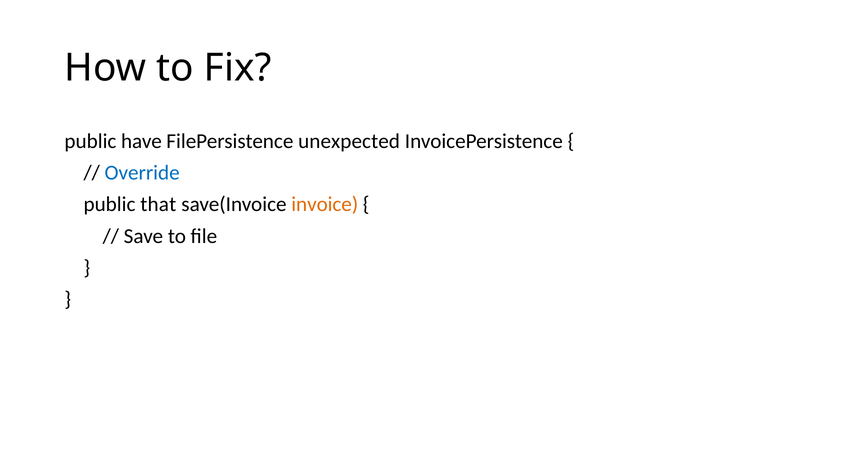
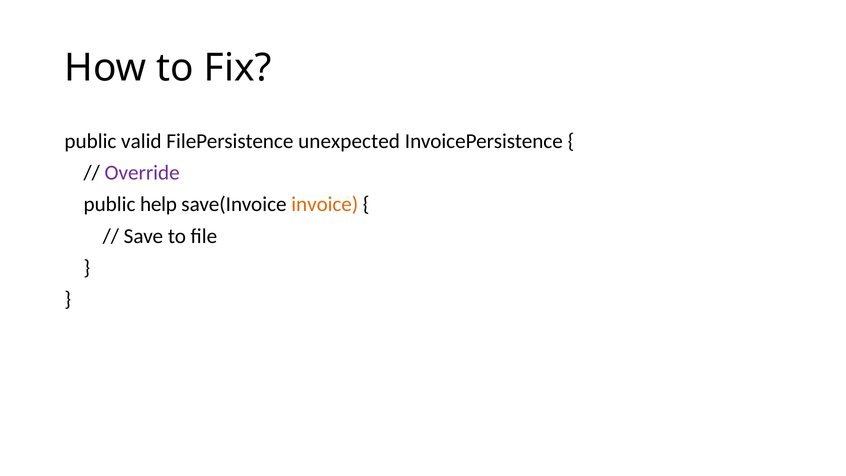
have: have -> valid
Override colour: blue -> purple
that: that -> help
